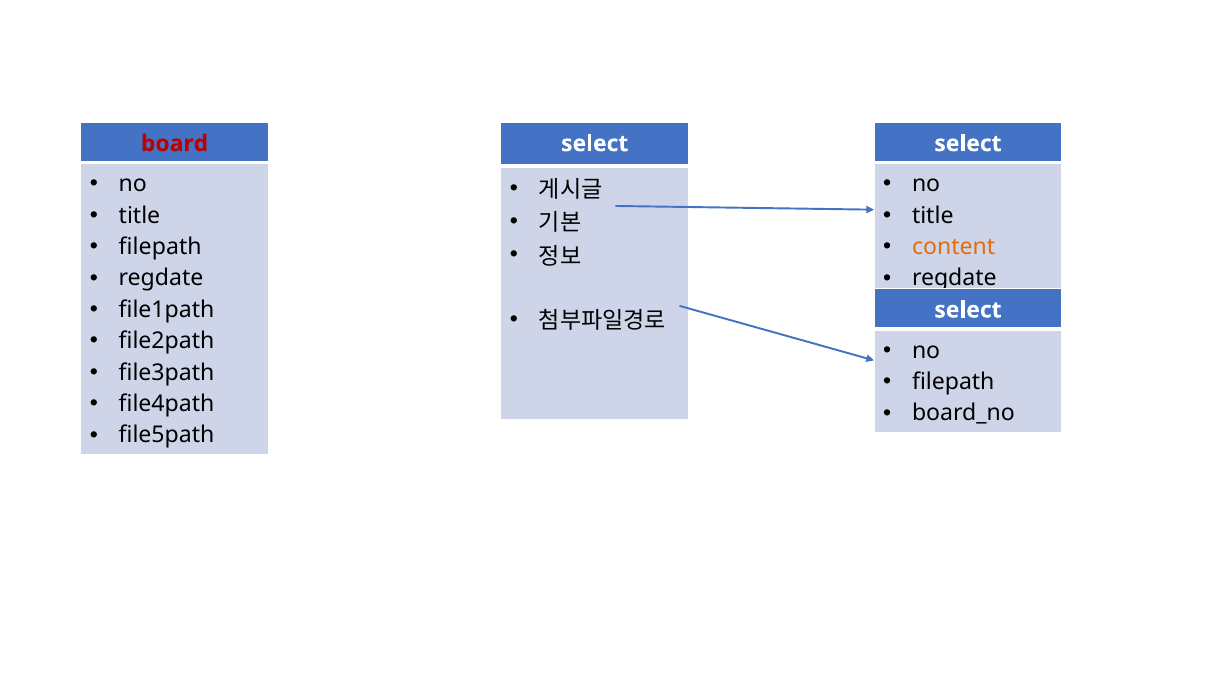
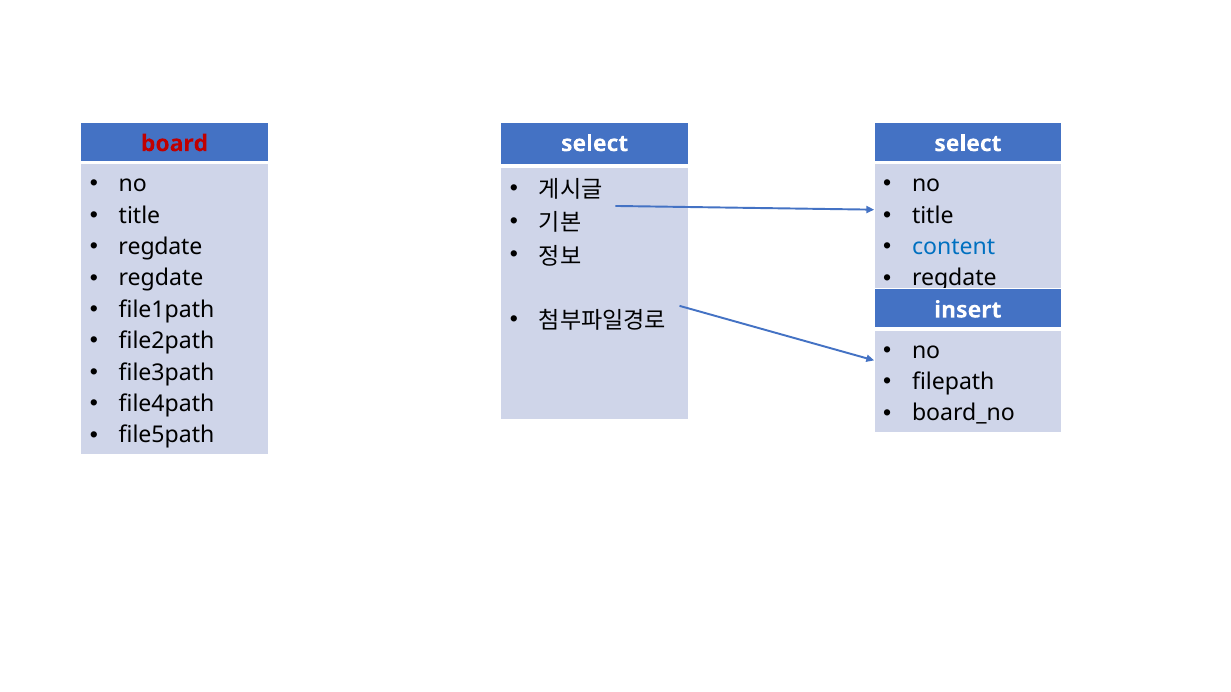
filepath at (160, 247): filepath -> regdate
content colour: orange -> blue
select at (968, 310): select -> insert
